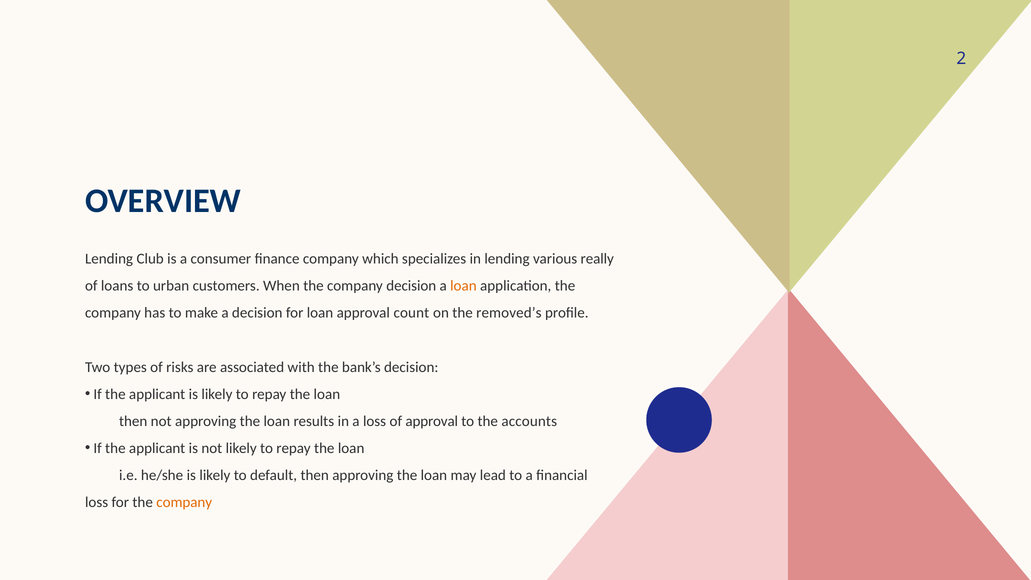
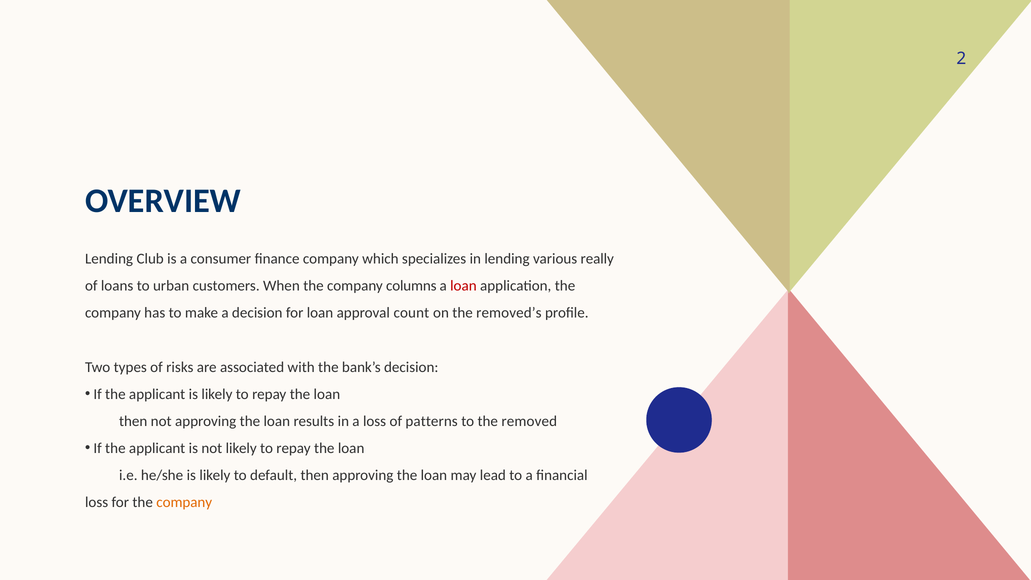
company decision: decision -> columns
loan at (463, 286) colour: orange -> red
of approval: approval -> patterns
accounts: accounts -> removed
